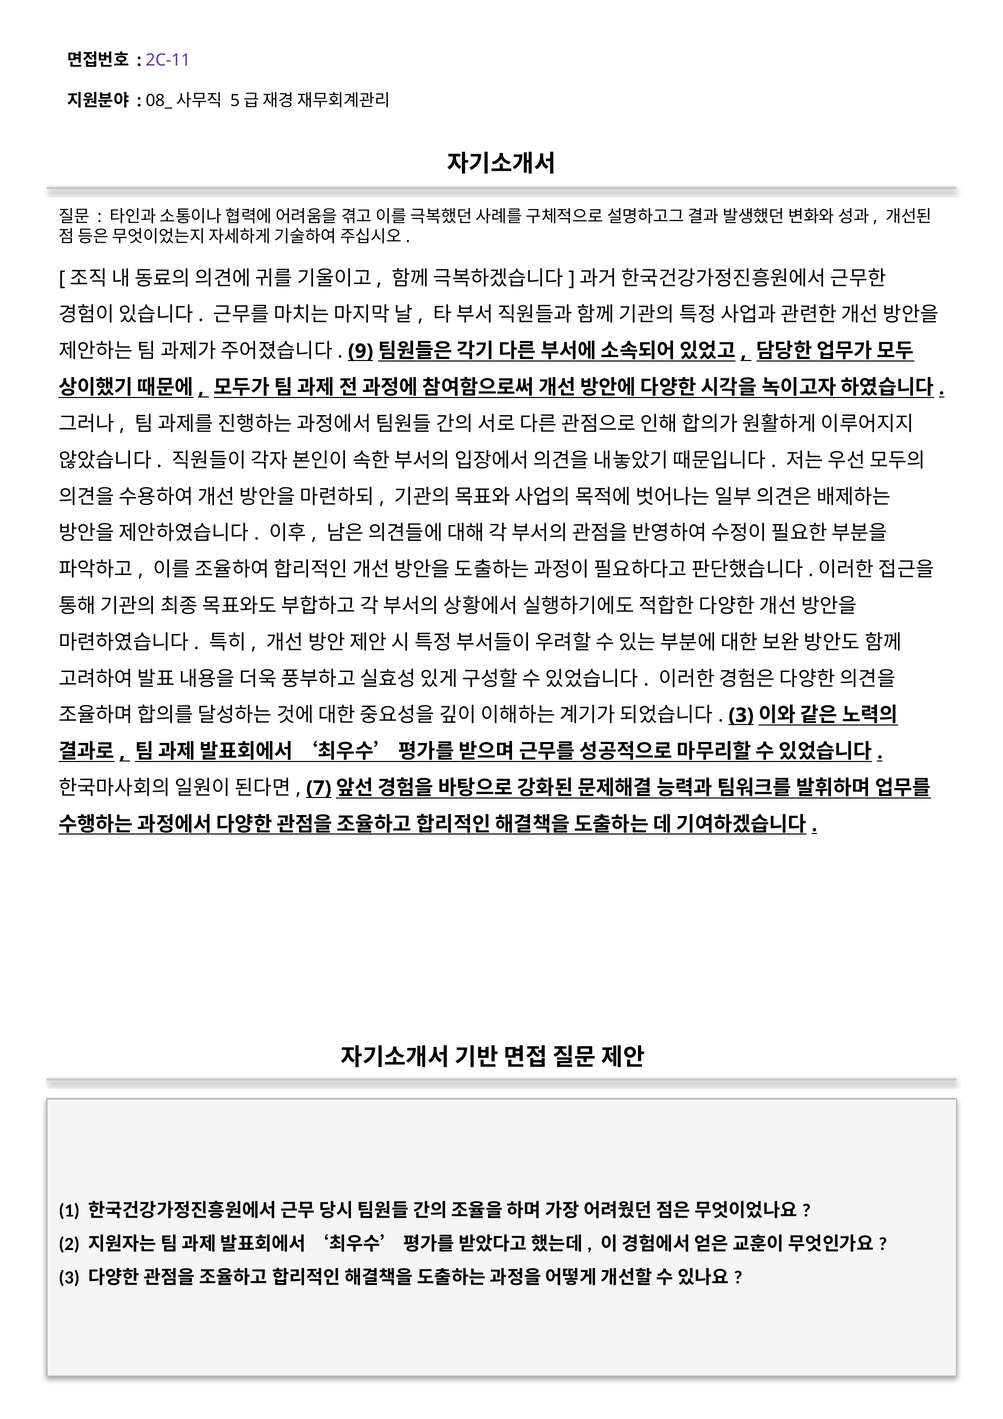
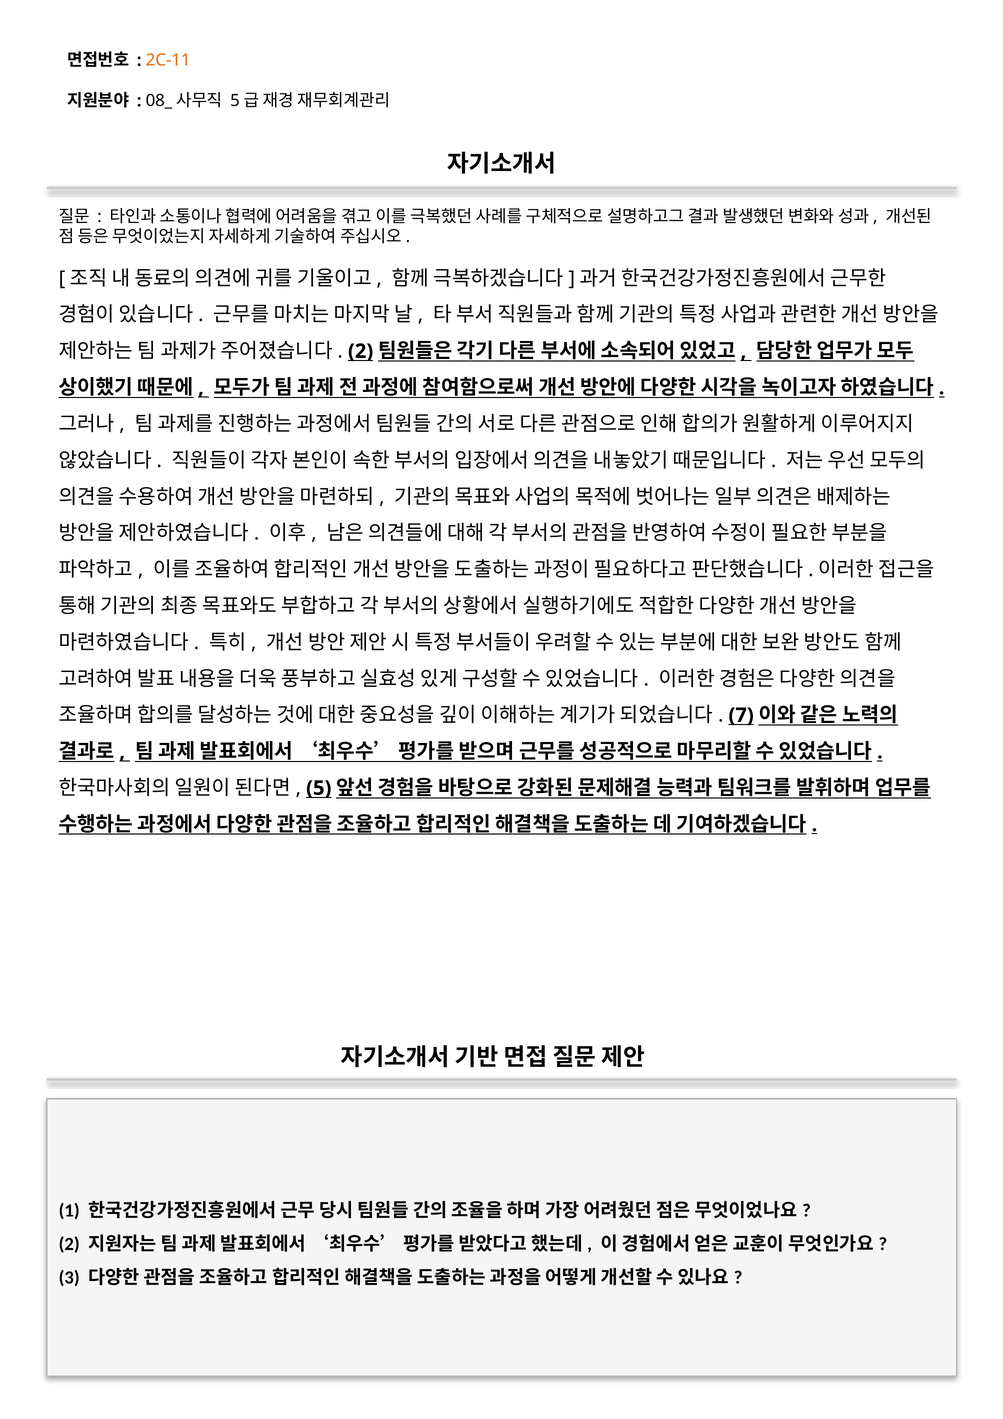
2C-11 colour: purple -> orange
9 at (361, 351): 9 -> 2
3 at (741, 715): 3 -> 7
7: 7 -> 5
